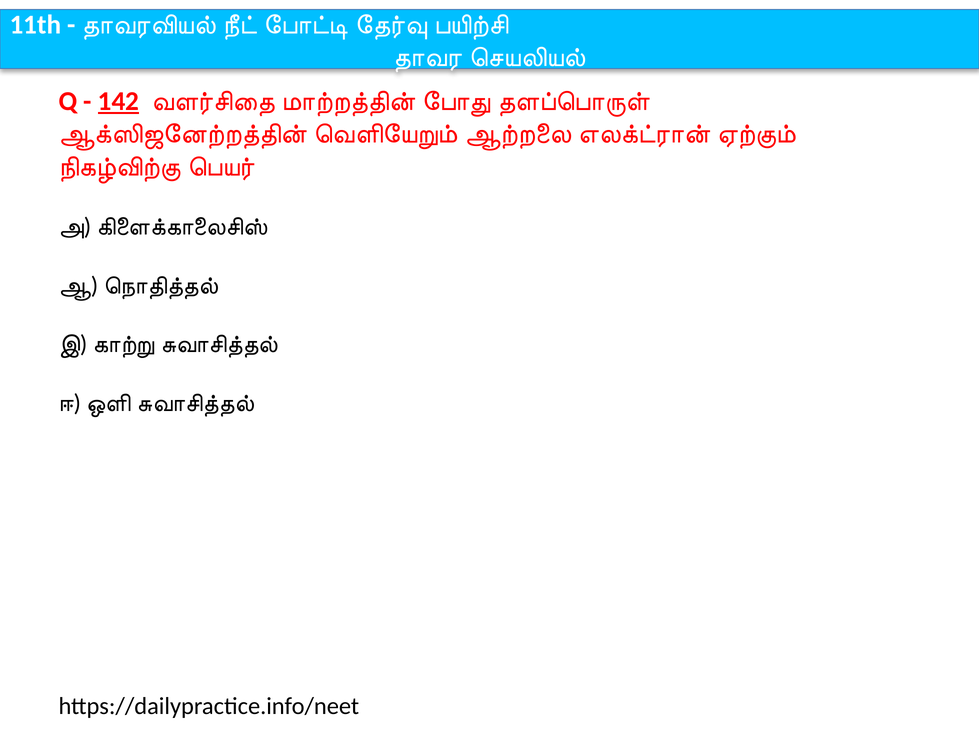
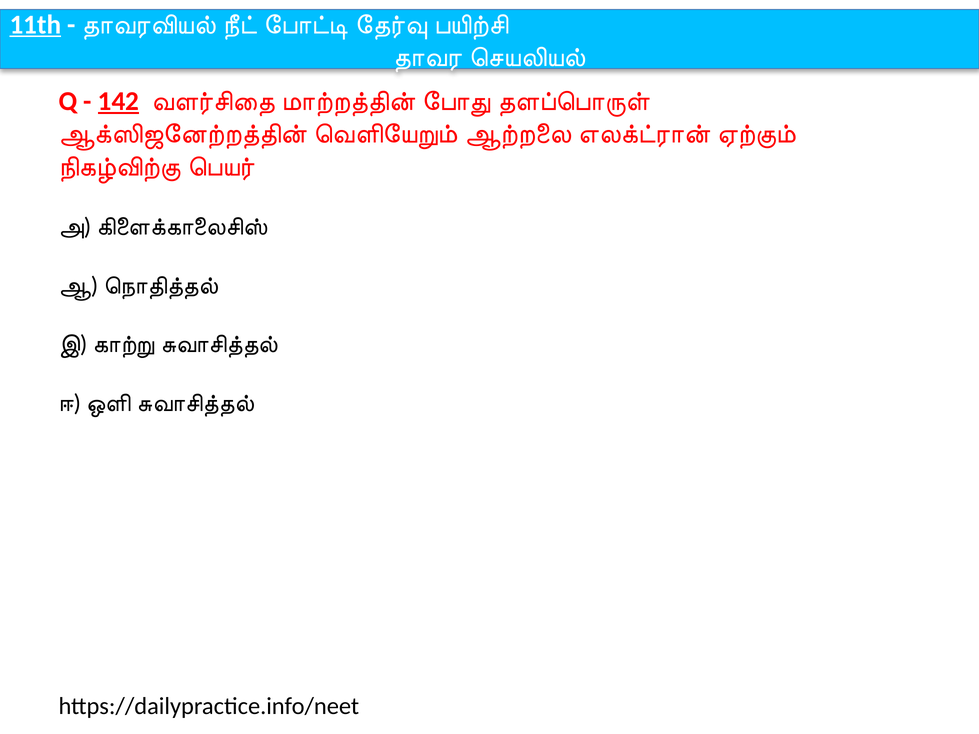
11th underline: none -> present
